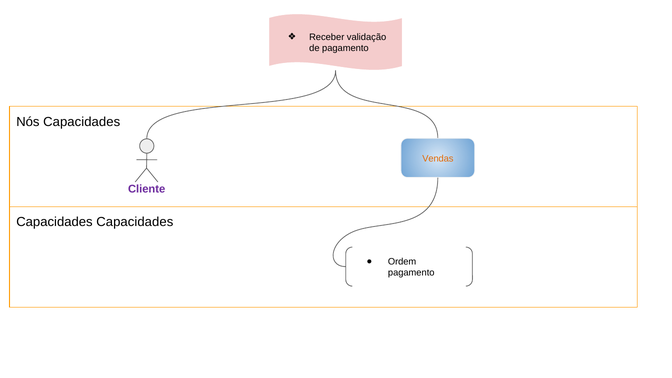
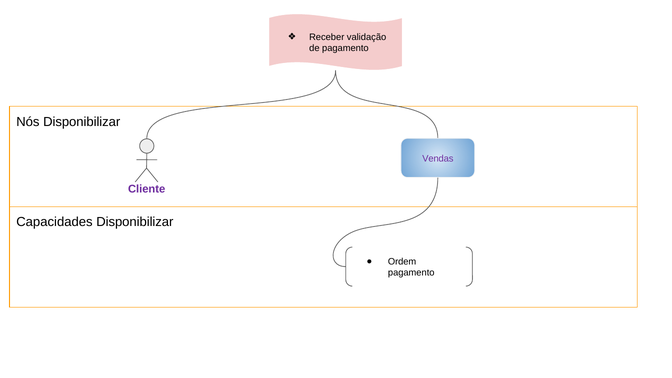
Nós Capacidades: Capacidades -> Disponibilizar
Vendas colour: orange -> purple
Capacidades Capacidades: Capacidades -> Disponibilizar
